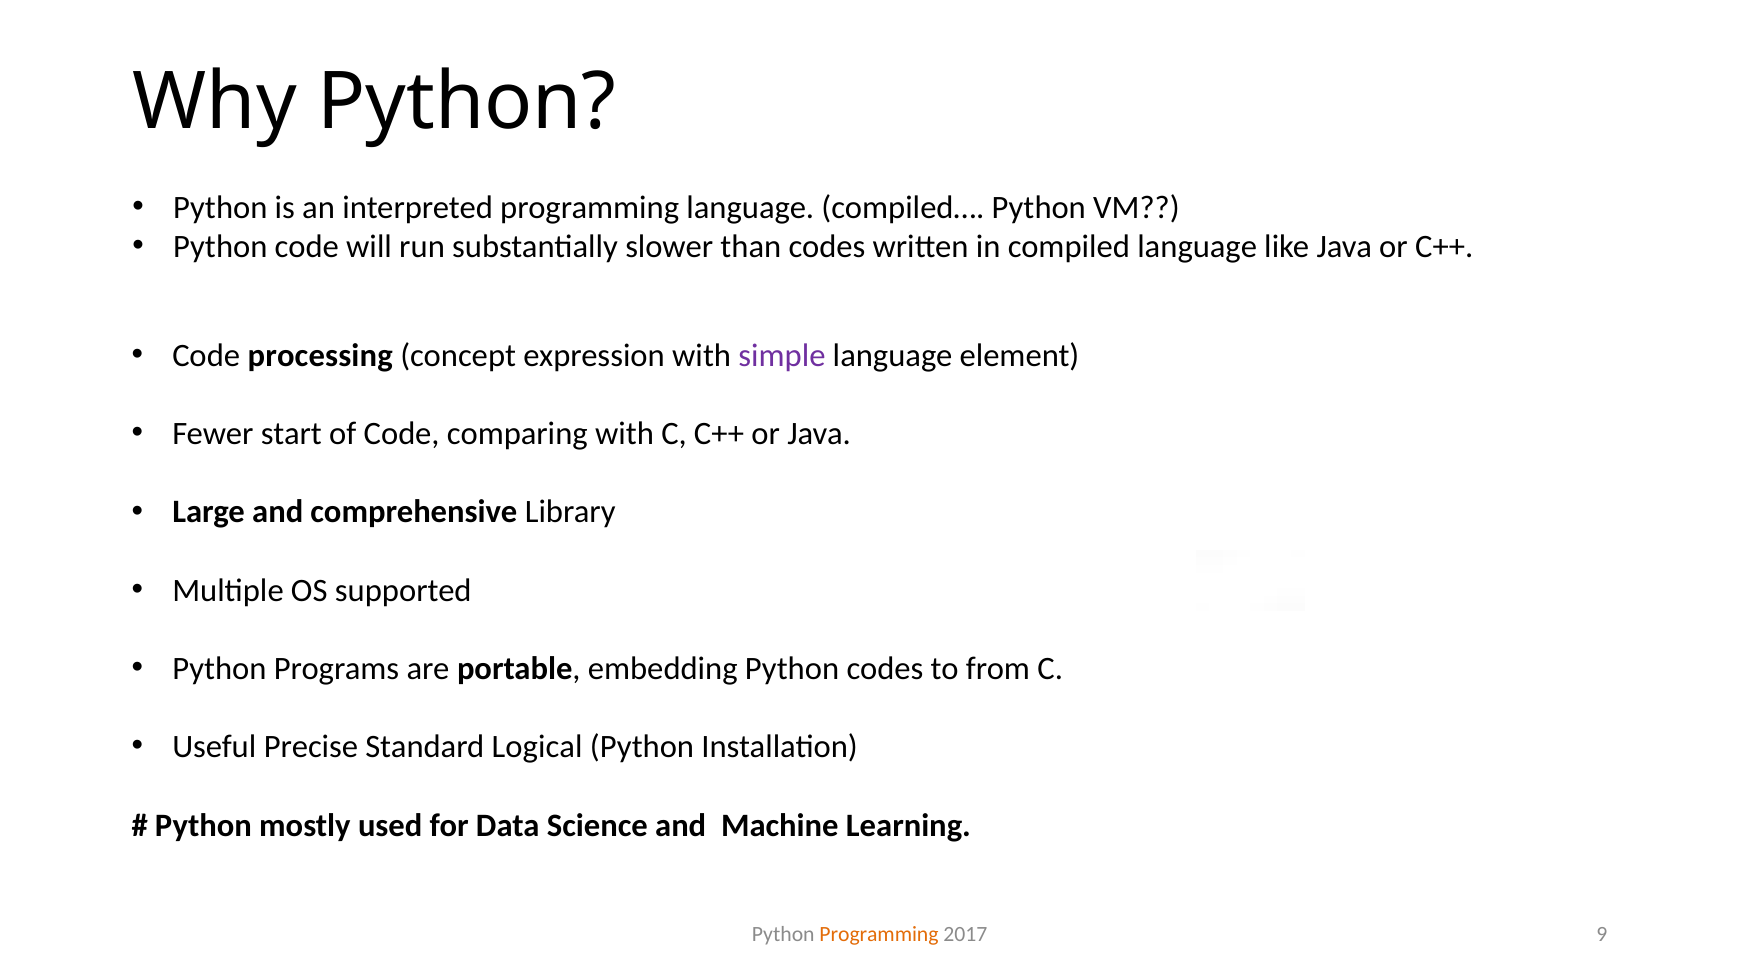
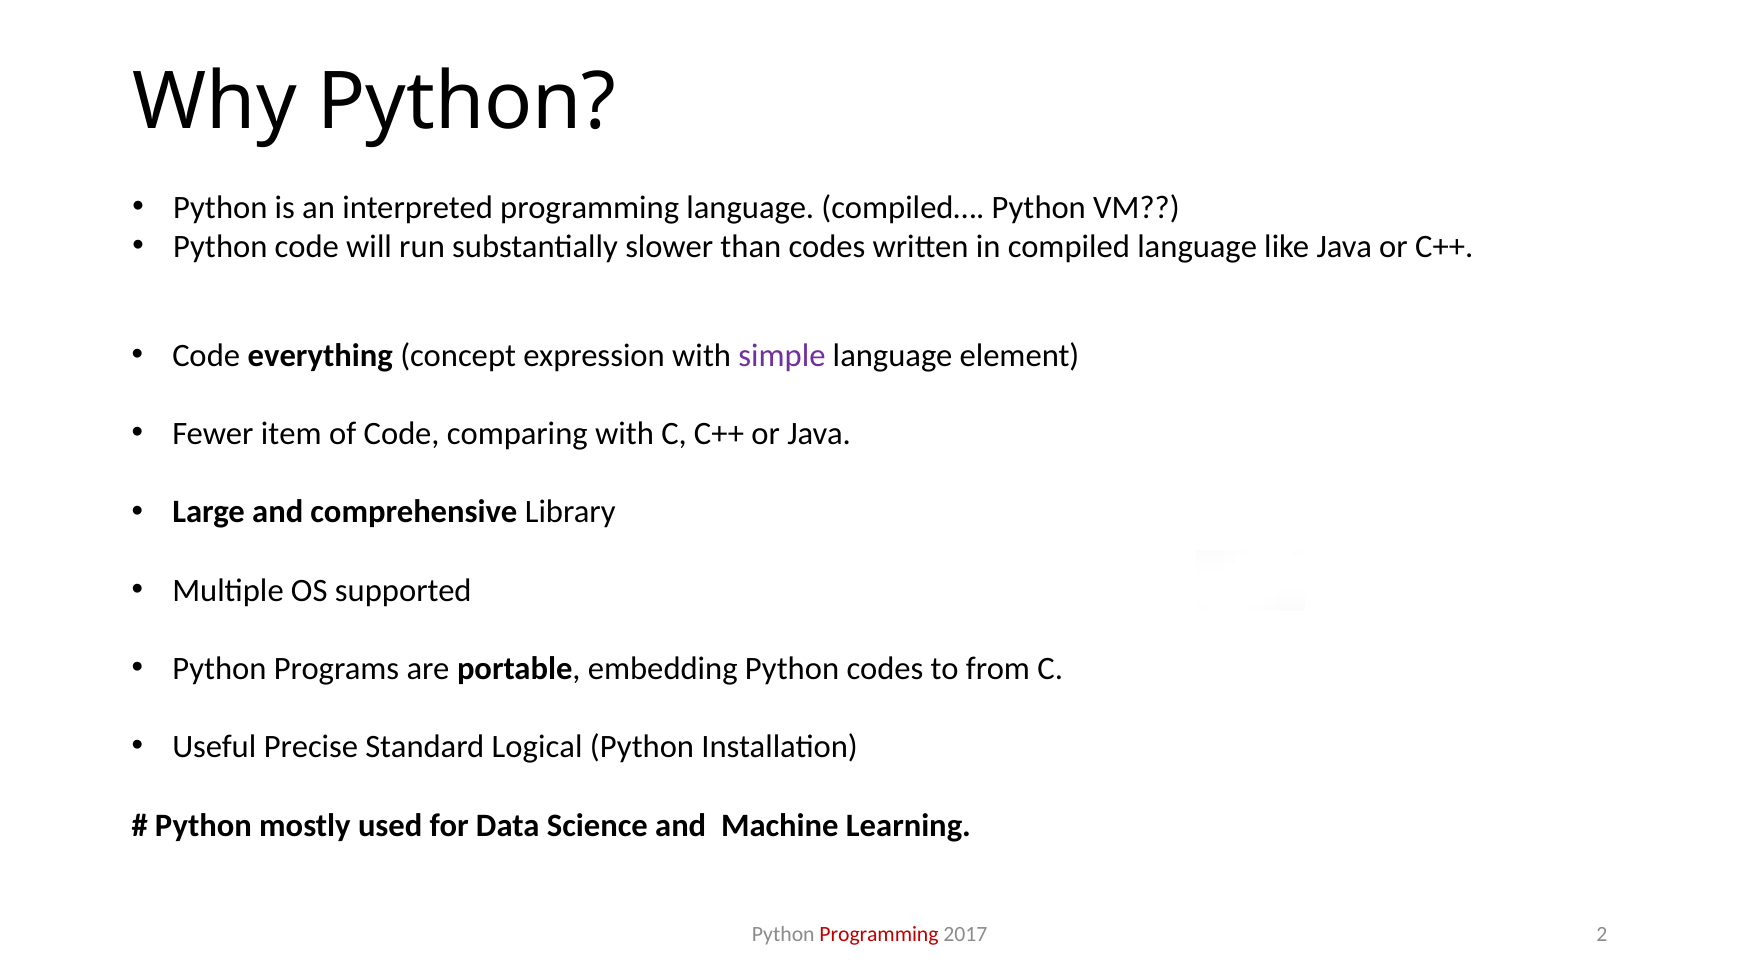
processing: processing -> everything
start: start -> item
Programming at (879, 934) colour: orange -> red
9: 9 -> 2
